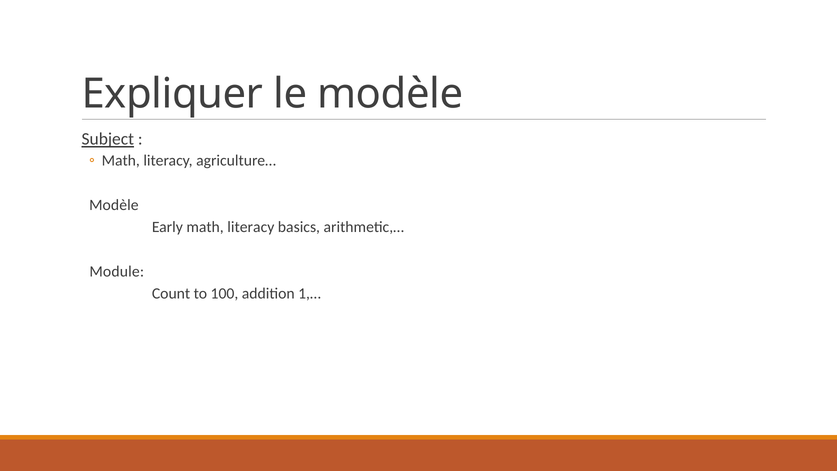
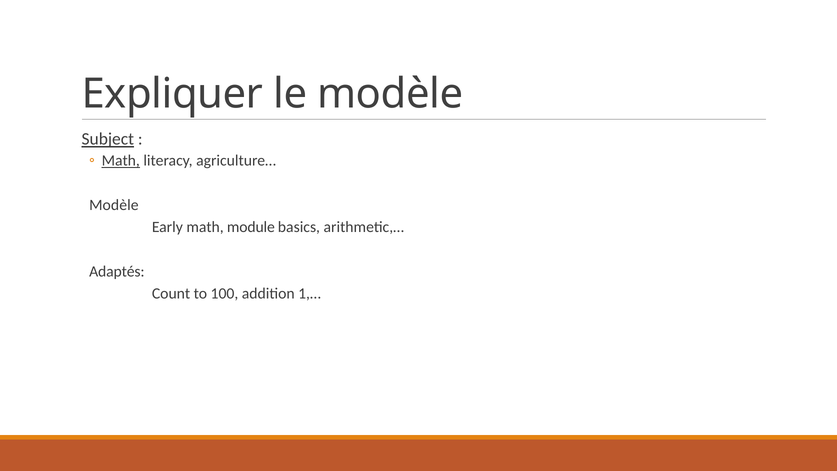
Math at (121, 161) underline: none -> present
Early math literacy: literacy -> module
Module: Module -> Adaptés
